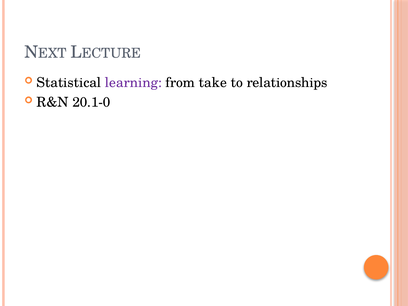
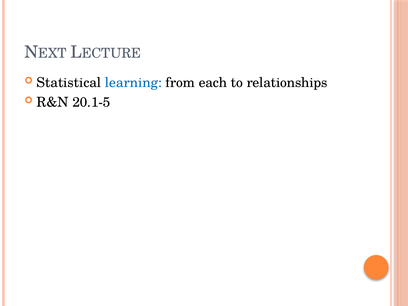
learning colour: purple -> blue
take: take -> each
20.1-0: 20.1-0 -> 20.1-5
